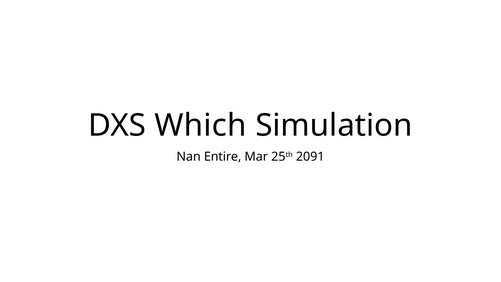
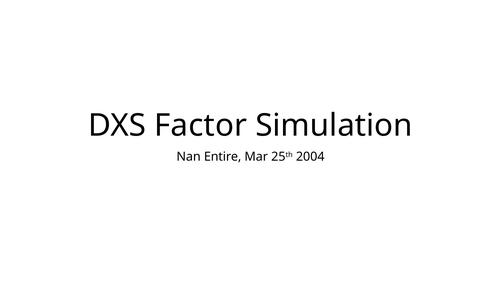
Which: Which -> Factor
2091: 2091 -> 2004
